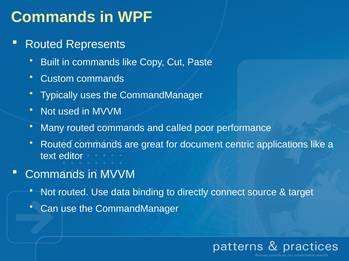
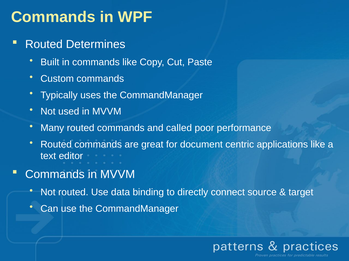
Represents: Represents -> Determines
